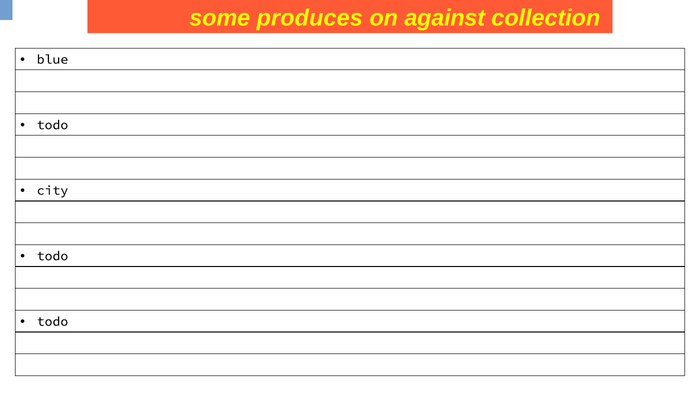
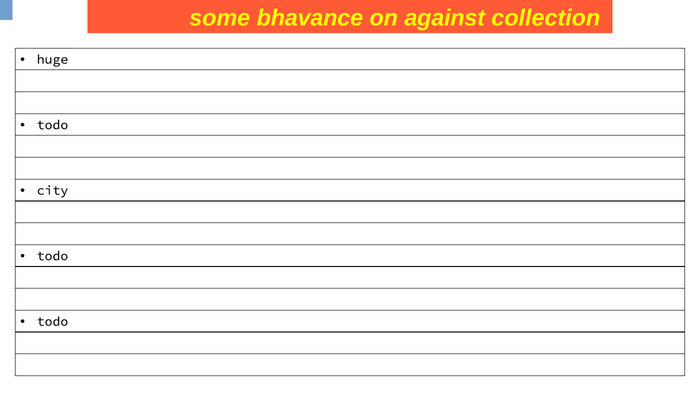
produces: produces -> bhavance
blue: blue -> huge
